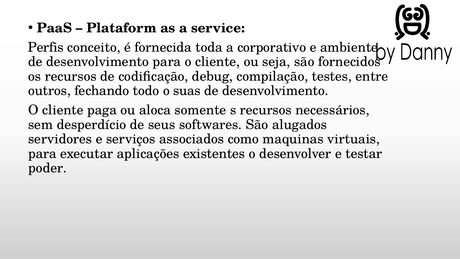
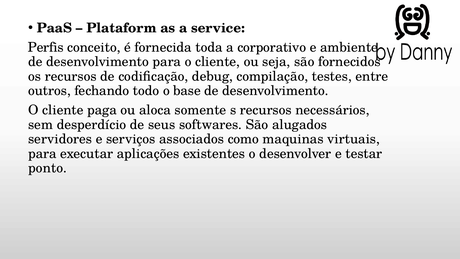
suas: suas -> base
poder: poder -> ponto
